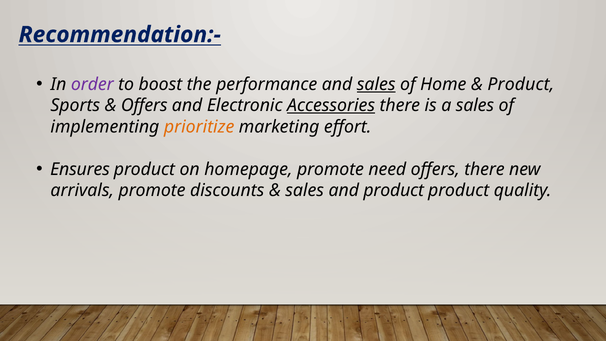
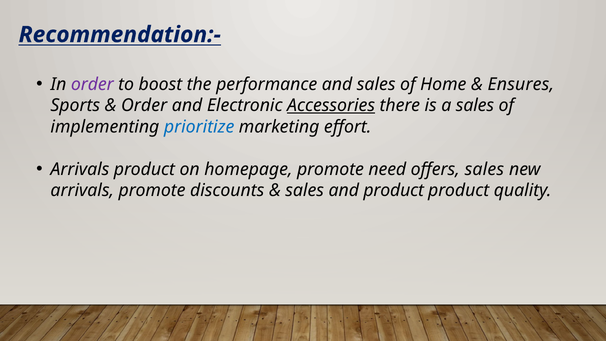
sales at (376, 84) underline: present -> none
Product at (521, 84): Product -> Ensures
Offers at (144, 105): Offers -> Order
prioritize colour: orange -> blue
Ensures at (80, 169): Ensures -> Arrivals
offers there: there -> sales
